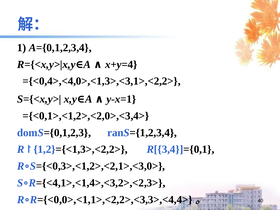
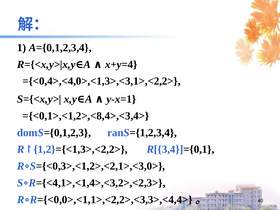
={<0,1>,<1,2>,<2,0>,<3,4>: ={<0,1>,<1,2>,<2,0>,<3,4> -> ={<0,1>,<1,2>,<8,4>,<3,4>
